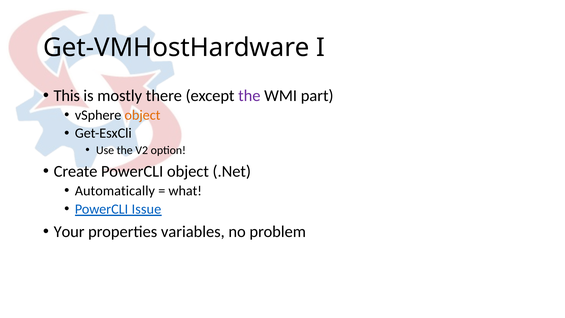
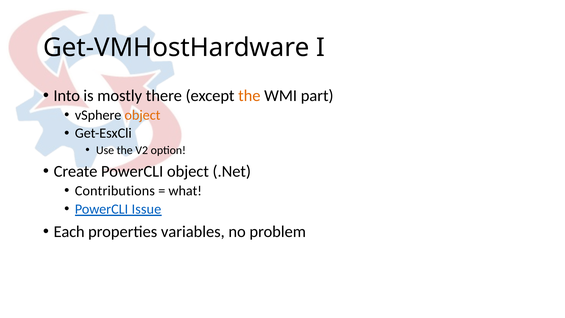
This: This -> Into
the at (249, 96) colour: purple -> orange
Automatically: Automatically -> Contributions
Your: Your -> Each
